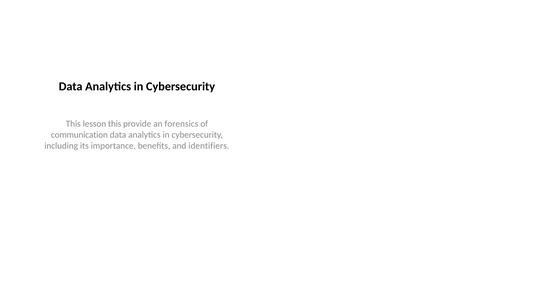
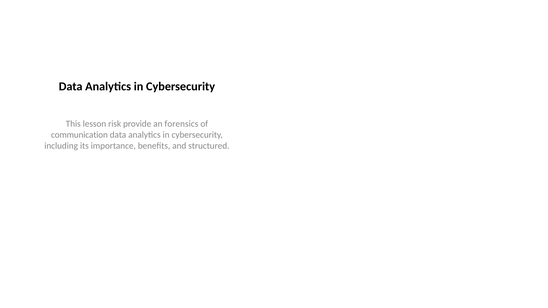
lesson this: this -> risk
identifiers: identifiers -> structured
